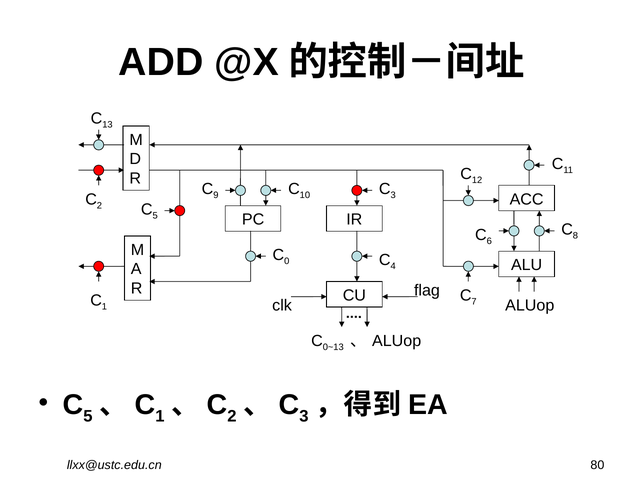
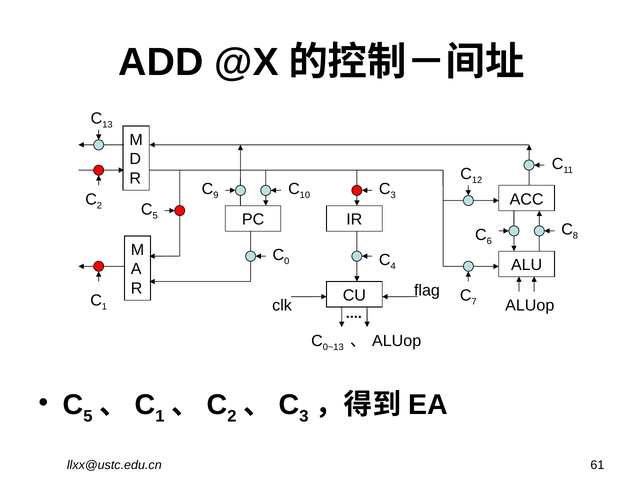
80: 80 -> 61
